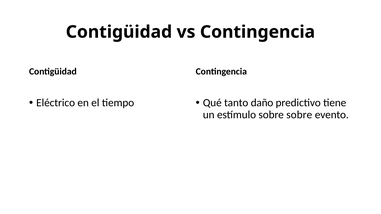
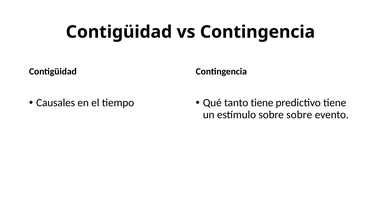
Eléctrico: Eléctrico -> Causales
tanto daño: daño -> tiene
